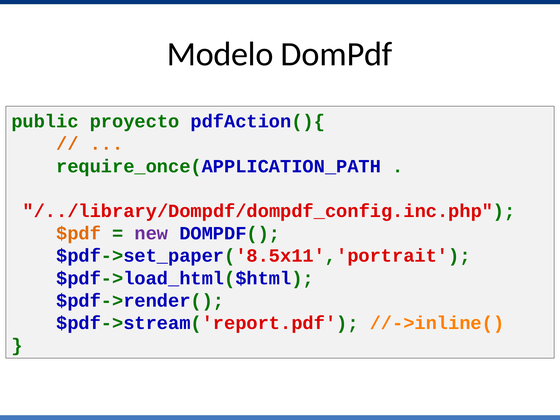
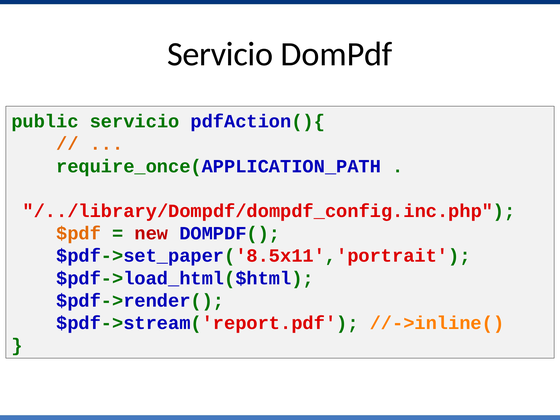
Modelo at (220, 54): Modelo -> Servicio
public proyecto: proyecto -> servicio
new colour: purple -> red
